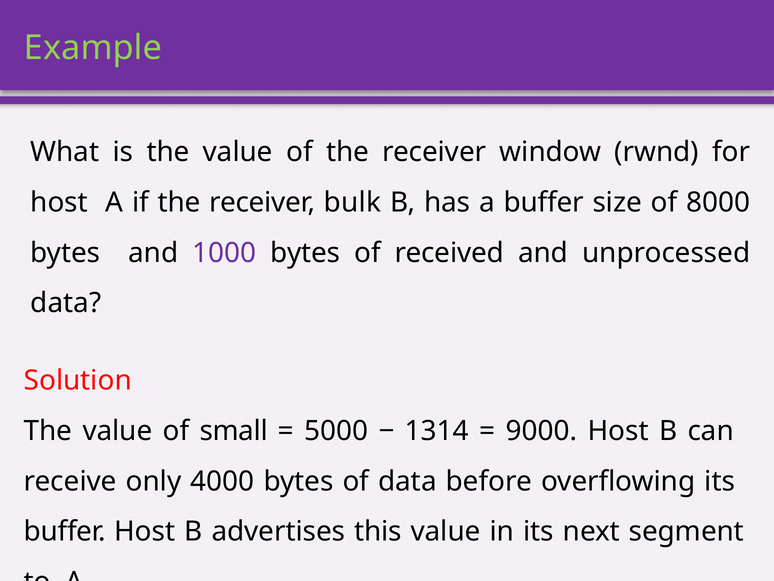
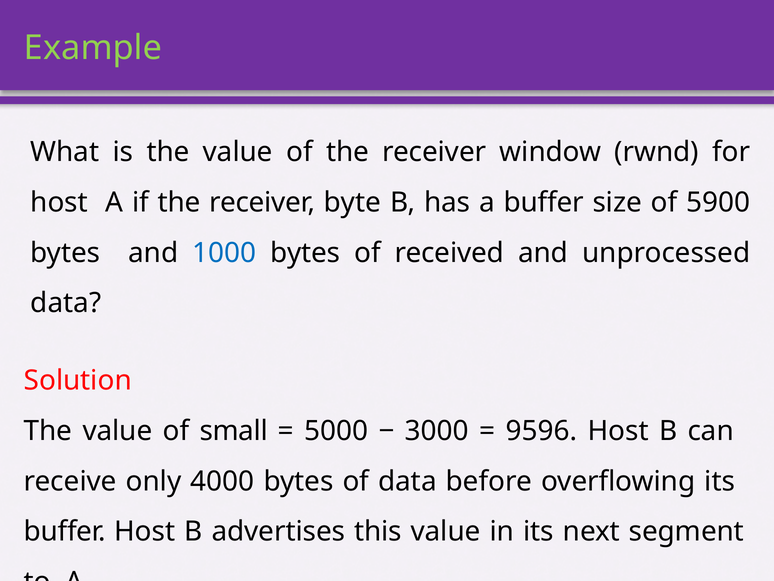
bulk: bulk -> byte
8000: 8000 -> 5900
1000 colour: purple -> blue
1314: 1314 -> 3000
9000: 9000 -> 9596
